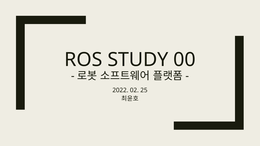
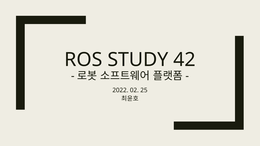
00: 00 -> 42
